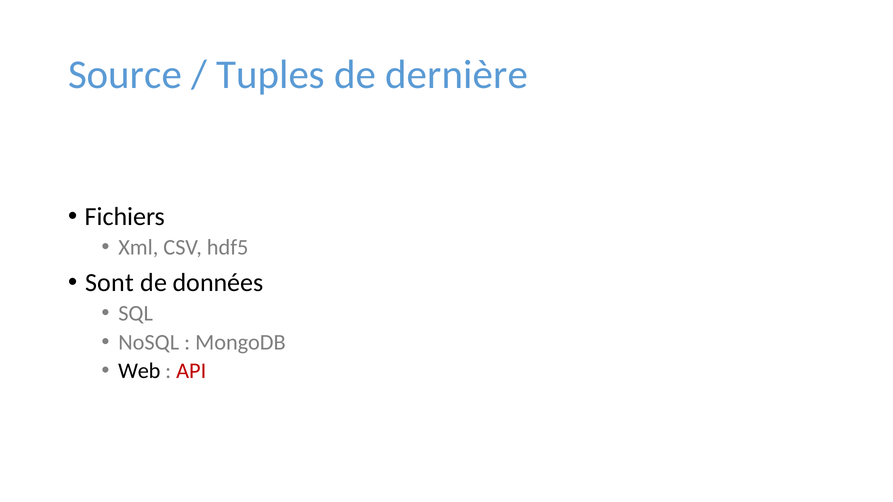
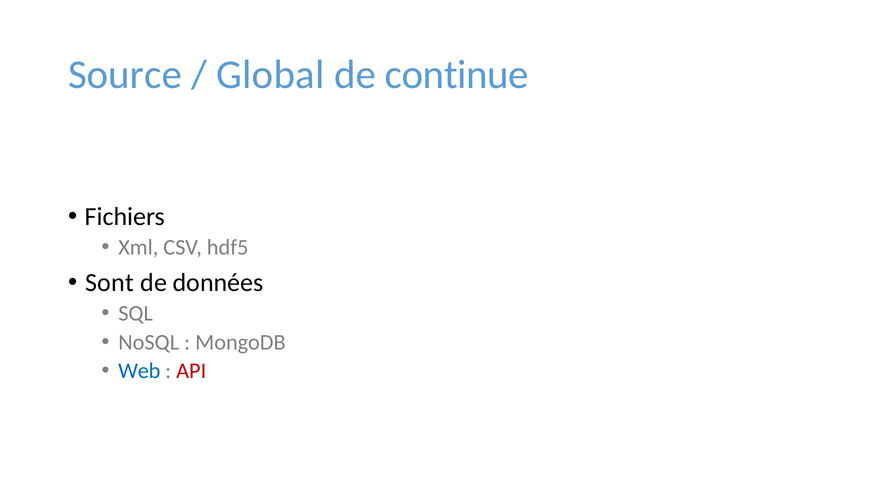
Tuples: Tuples -> Global
dernière: dernière -> continue
Web colour: black -> blue
